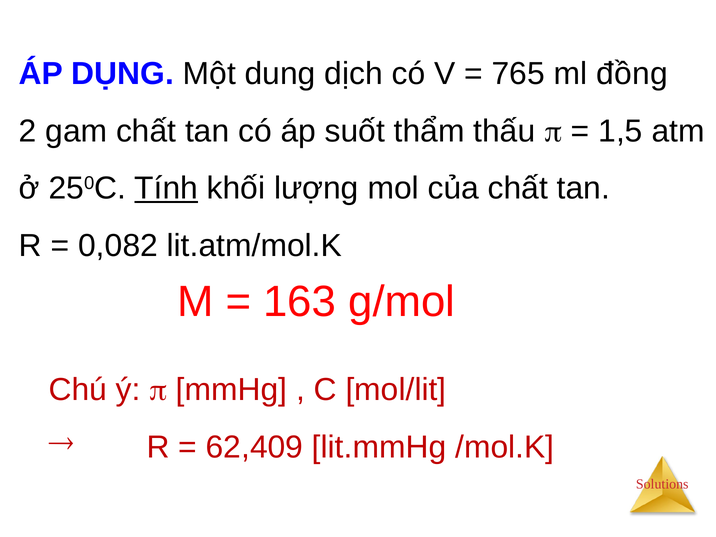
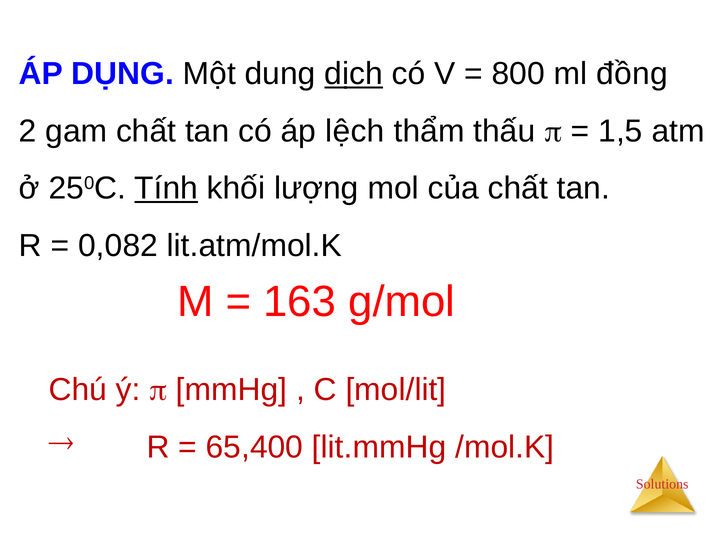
dịch underline: none -> present
765: 765 -> 800
suốt: suốt -> lệch
62,409: 62,409 -> 65,400
